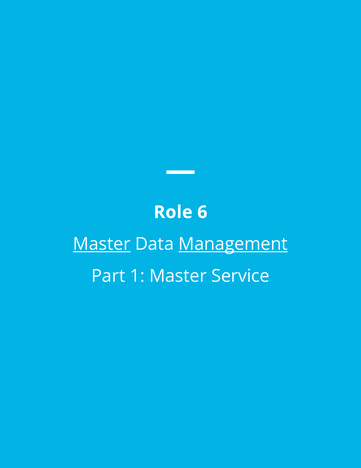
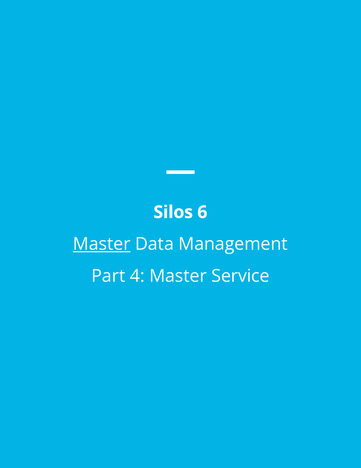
Role: Role -> Silos
Management underline: present -> none
1: 1 -> 4
